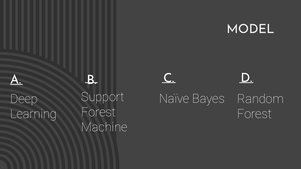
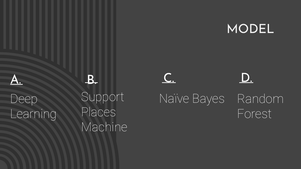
Forest at (99, 112): Forest -> Places
